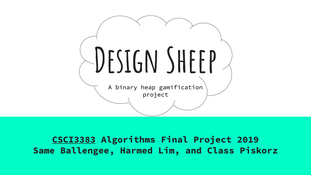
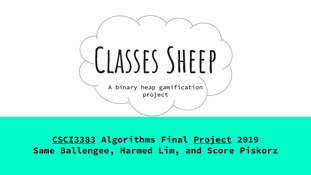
Design: Design -> Classes
Project at (213, 140) underline: none -> present
Class: Class -> Score
